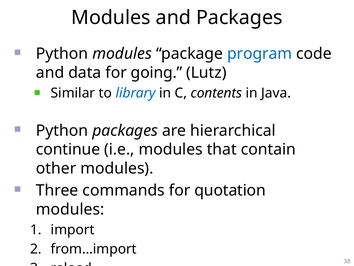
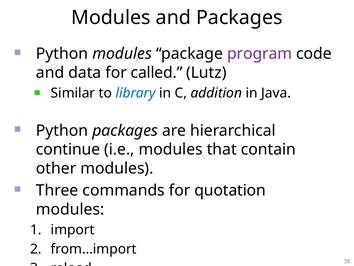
program colour: blue -> purple
going: going -> called
contents: contents -> addition
